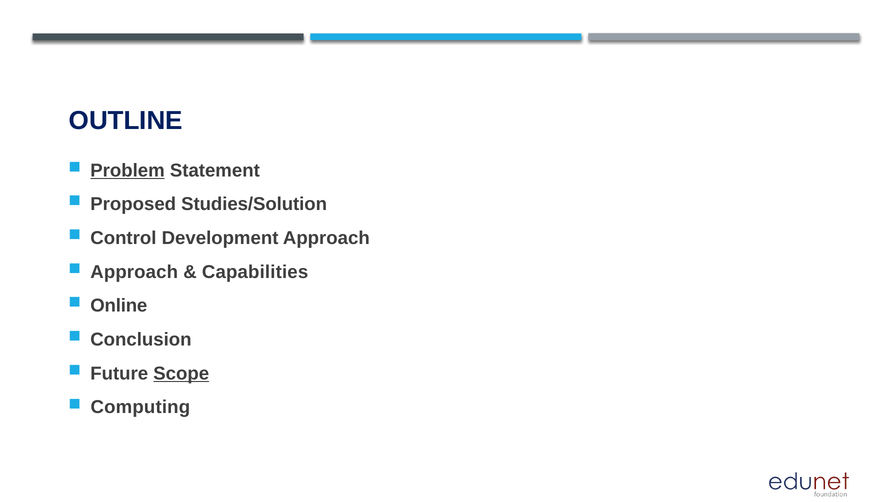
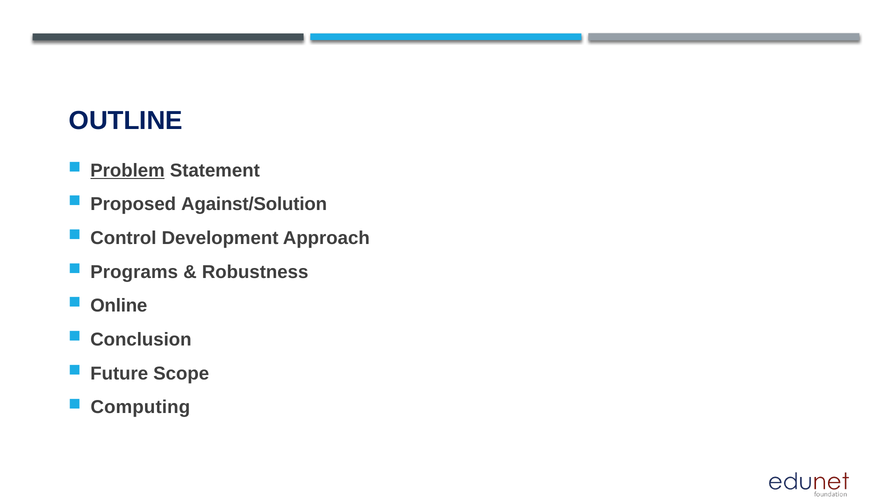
Studies/Solution: Studies/Solution -> Against/Solution
Approach at (134, 272): Approach -> Programs
Capabilities: Capabilities -> Robustness
Scope underline: present -> none
